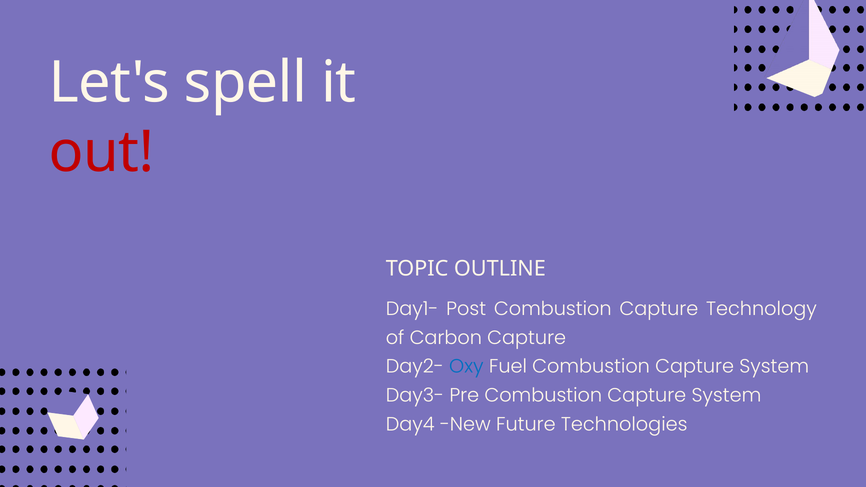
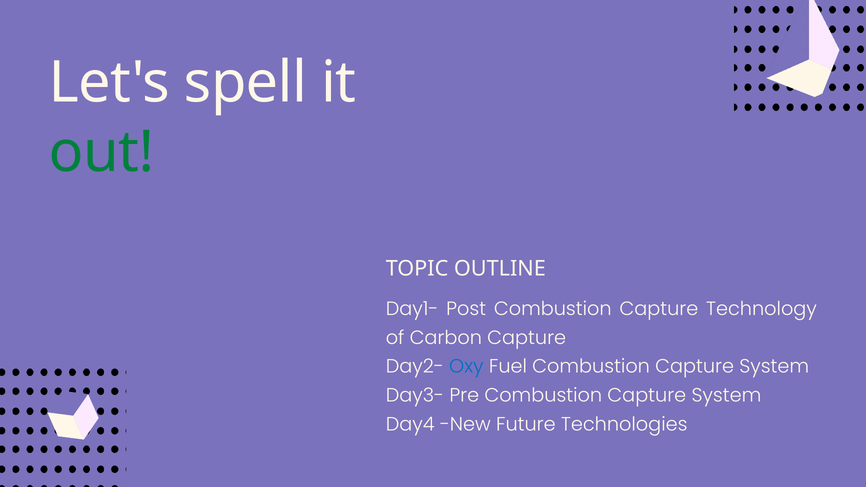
out colour: red -> green
